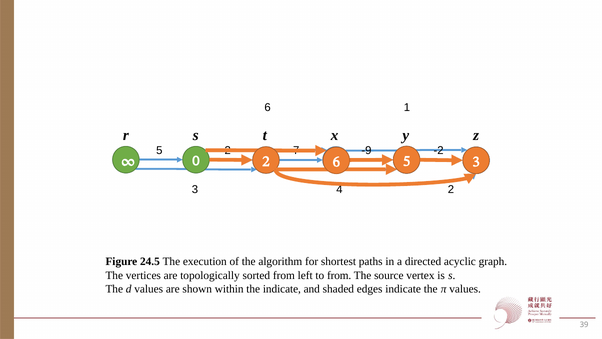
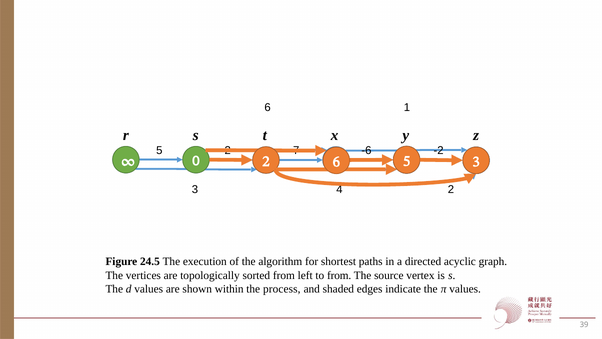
-9: -9 -> -6
the indicate: indicate -> process
